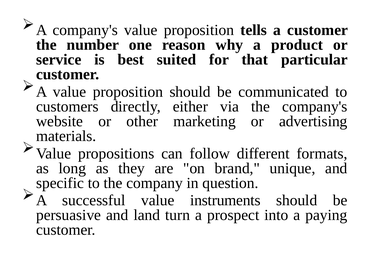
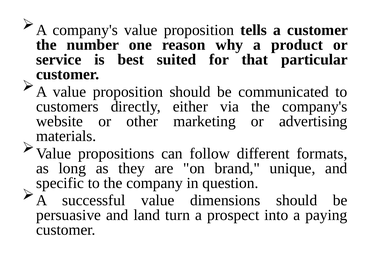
instruments: instruments -> dimensions
